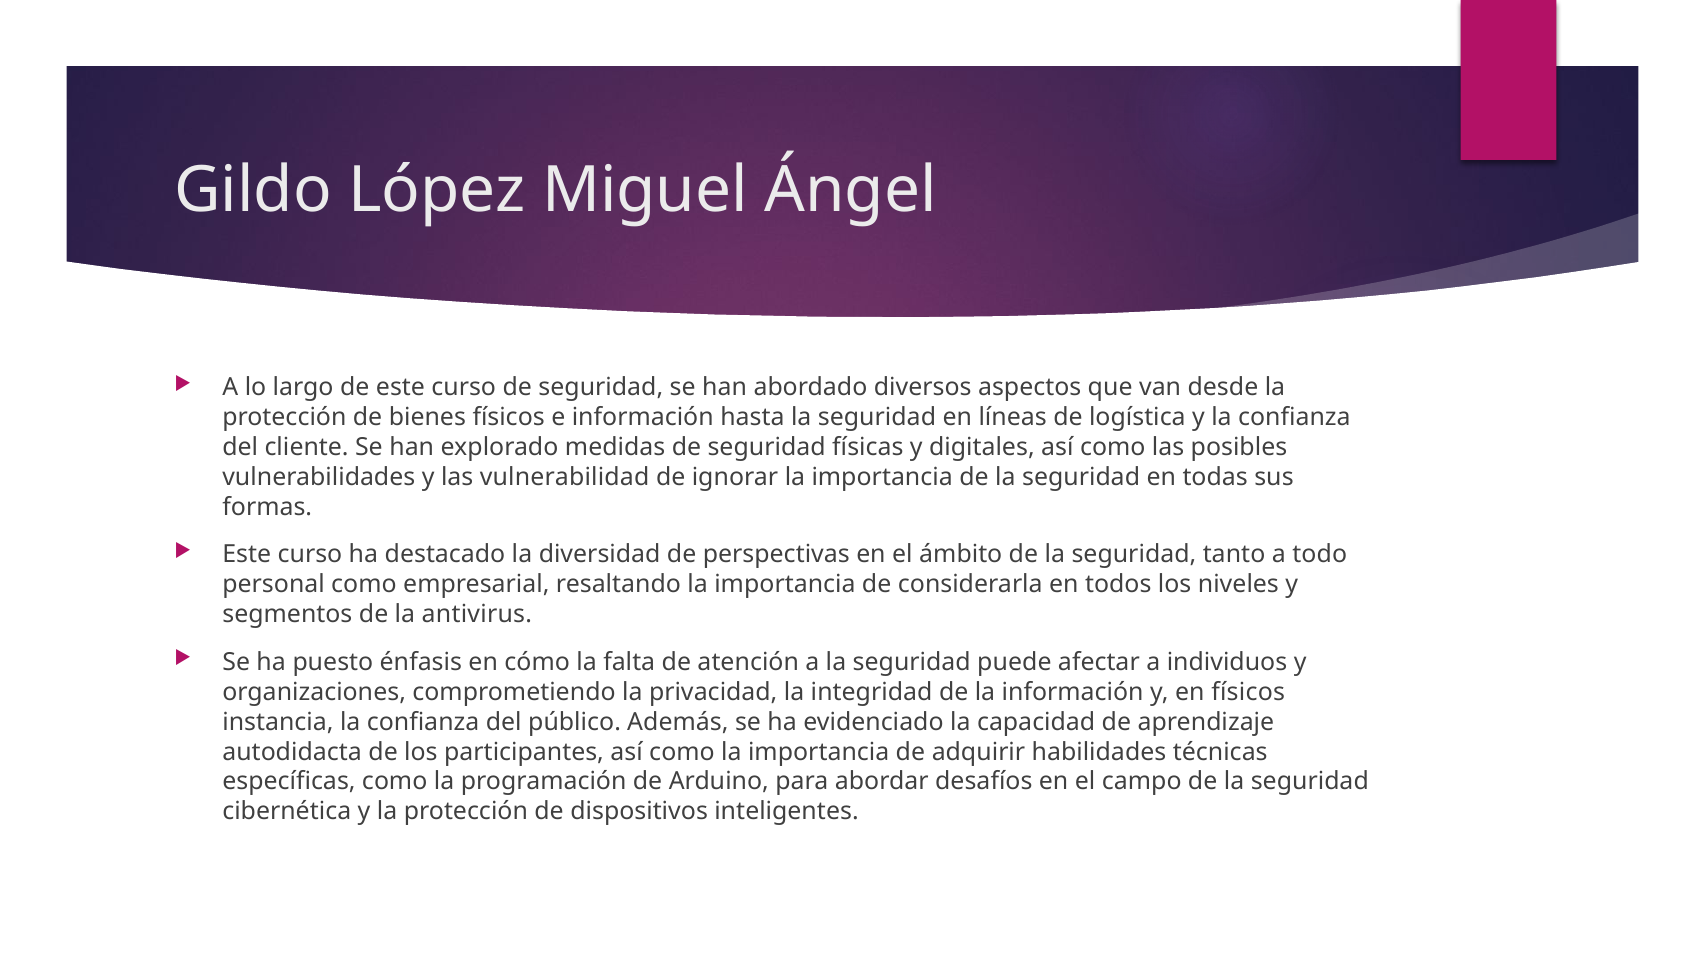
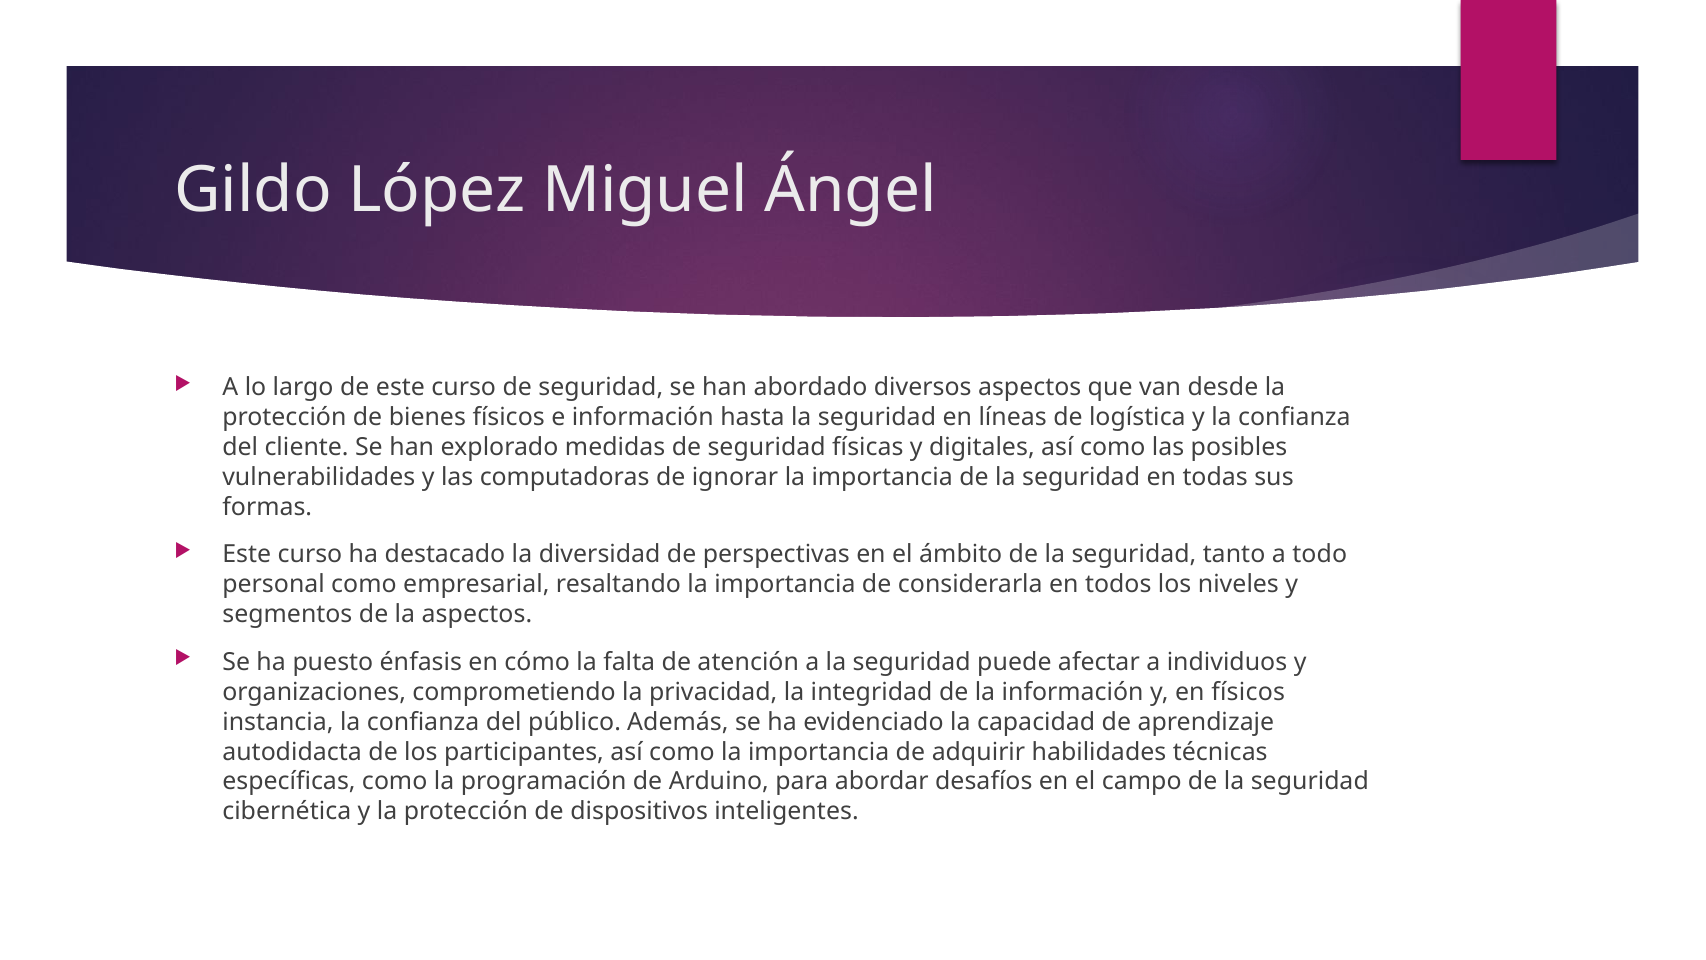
vulnerabilidad: vulnerabilidad -> computadoras
la antivirus: antivirus -> aspectos
